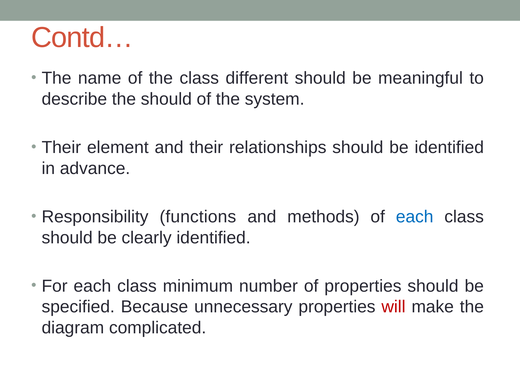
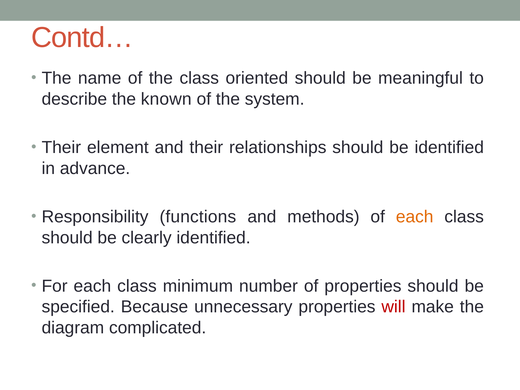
different: different -> oriented
the should: should -> known
each at (415, 217) colour: blue -> orange
